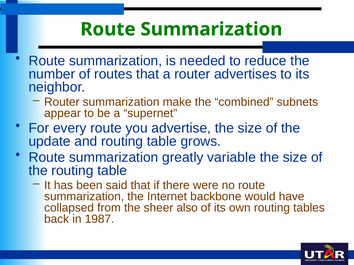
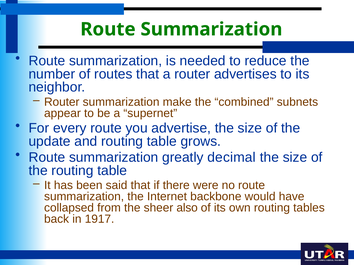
variable: variable -> decimal
1987: 1987 -> 1917
